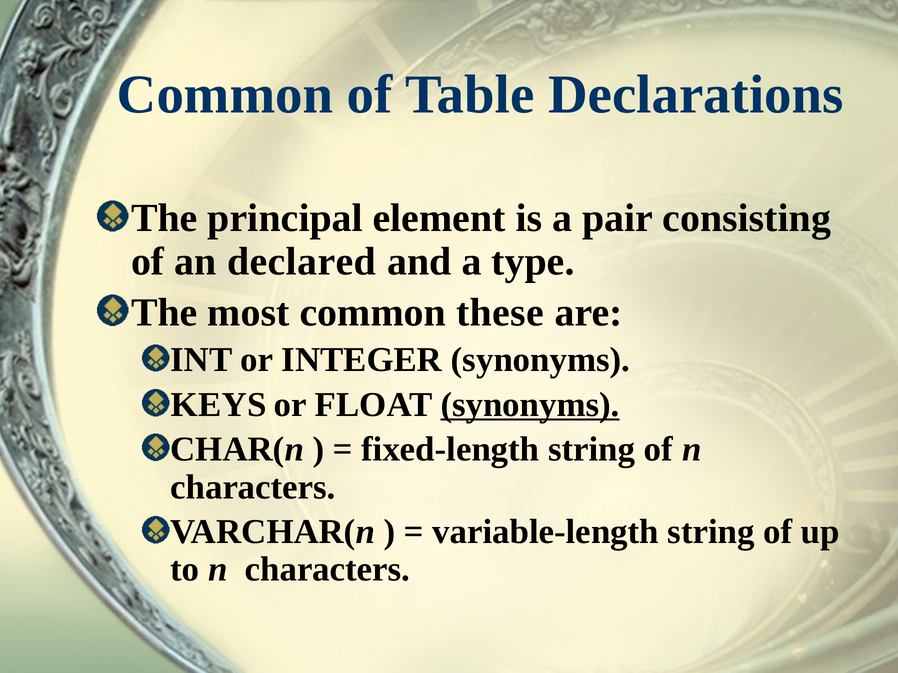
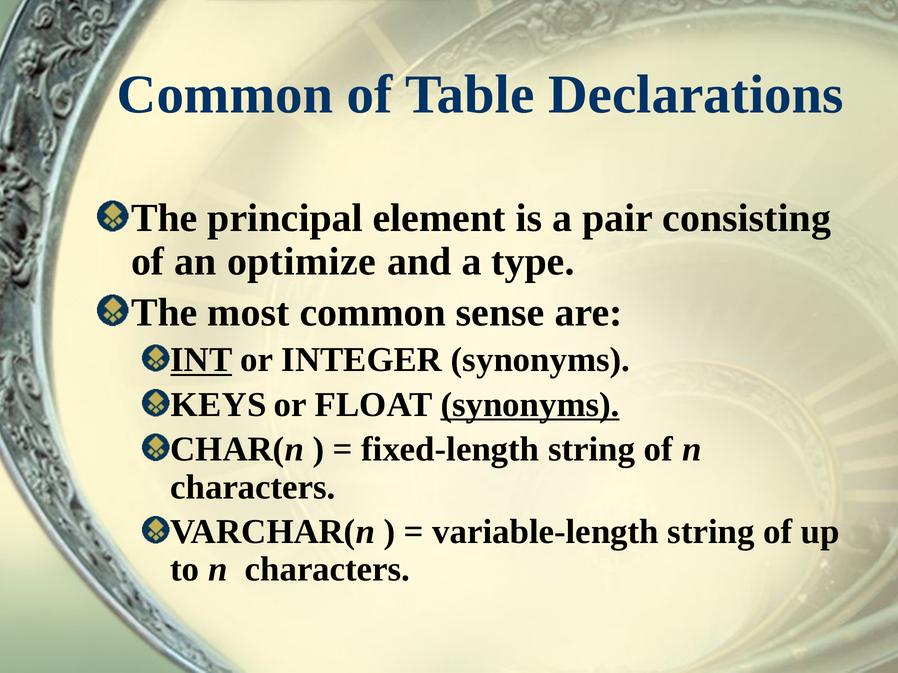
declared: declared -> optimize
these: these -> sense
INT underline: none -> present
